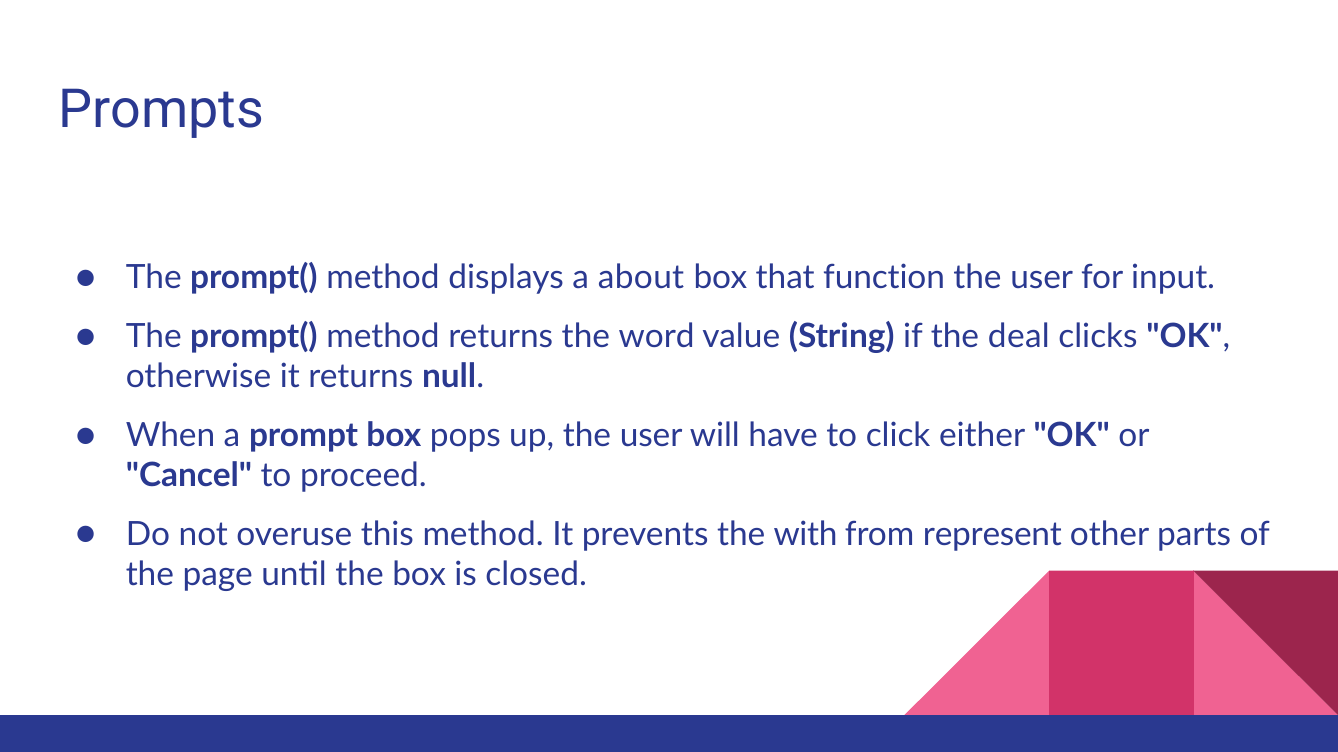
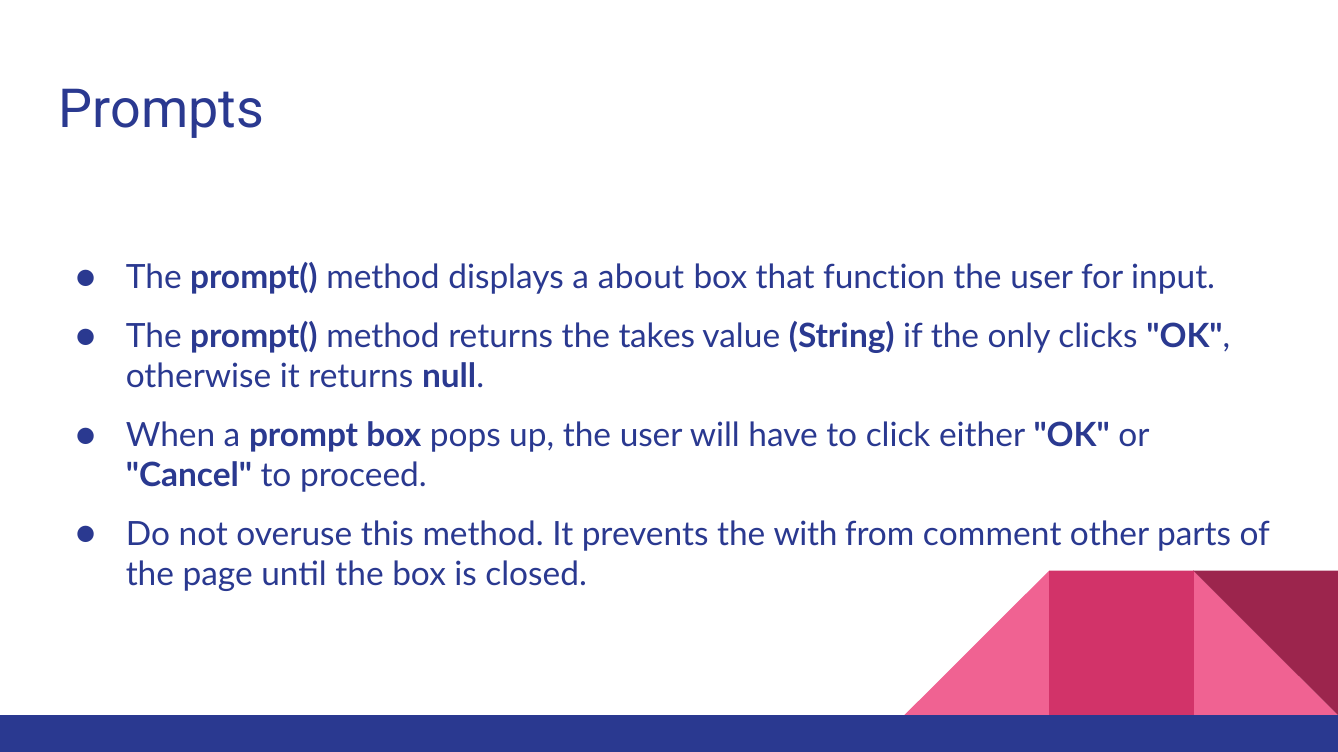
word: word -> takes
deal: deal -> only
represent: represent -> comment
